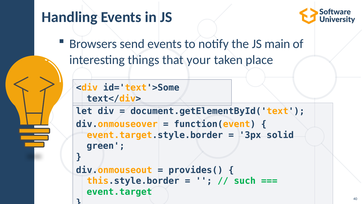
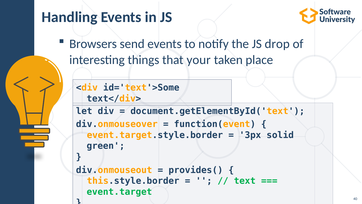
main: main -> drop
such: such -> text
